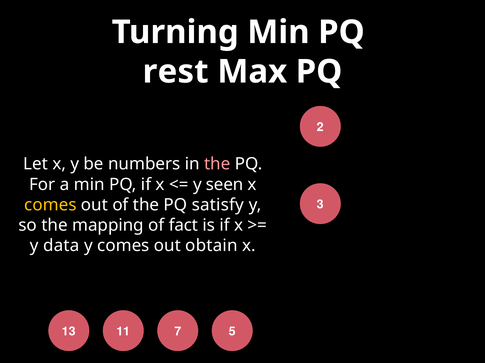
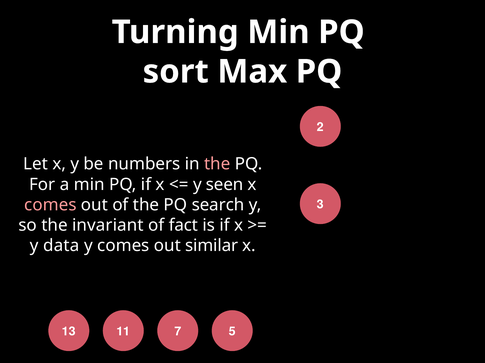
rest: rest -> sort
comes at (50, 205) colour: yellow -> pink
satisfy: satisfy -> search
mapping: mapping -> invariant
obtain: obtain -> similar
